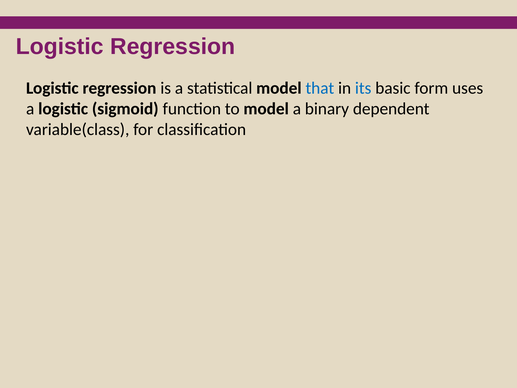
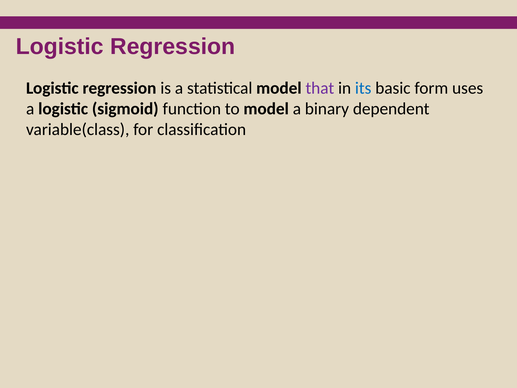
that colour: blue -> purple
